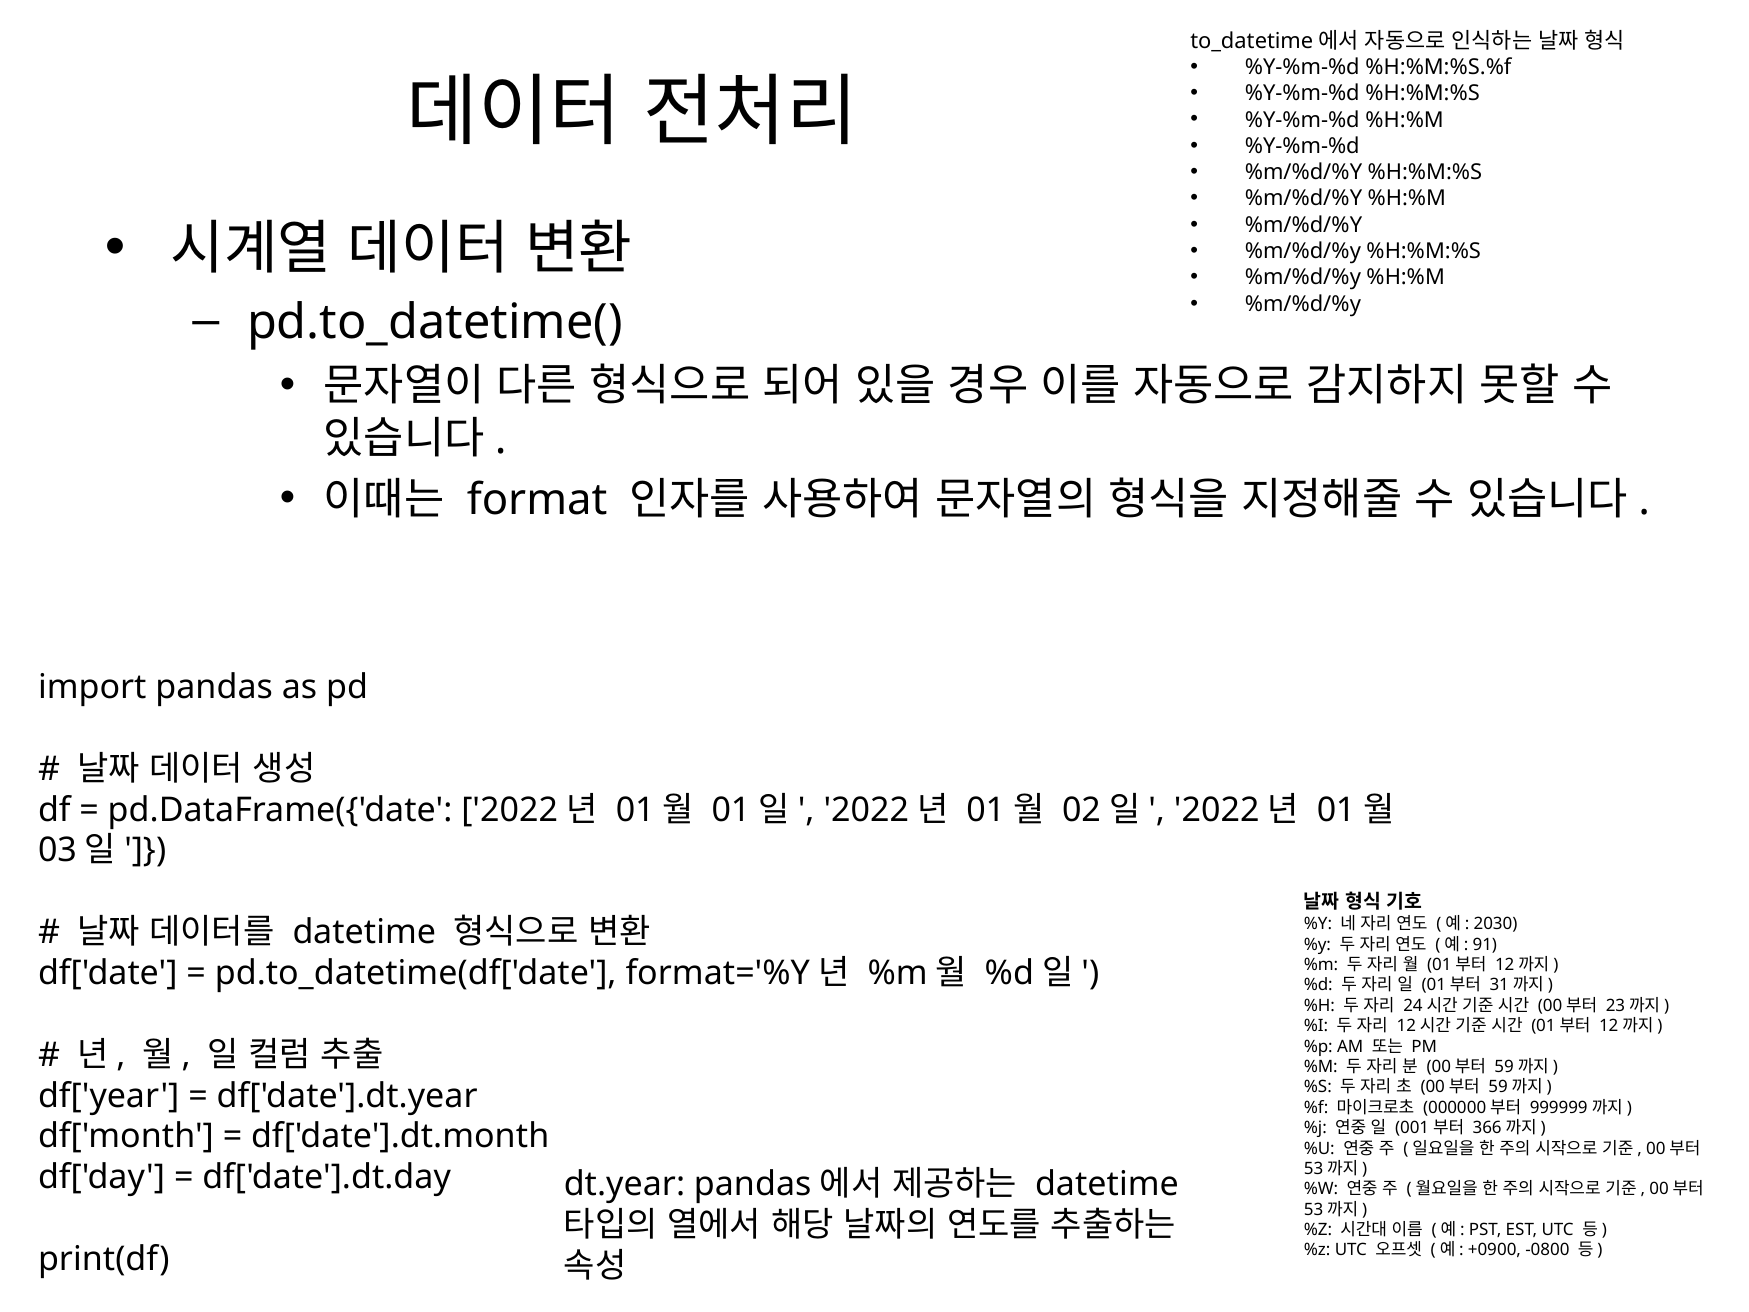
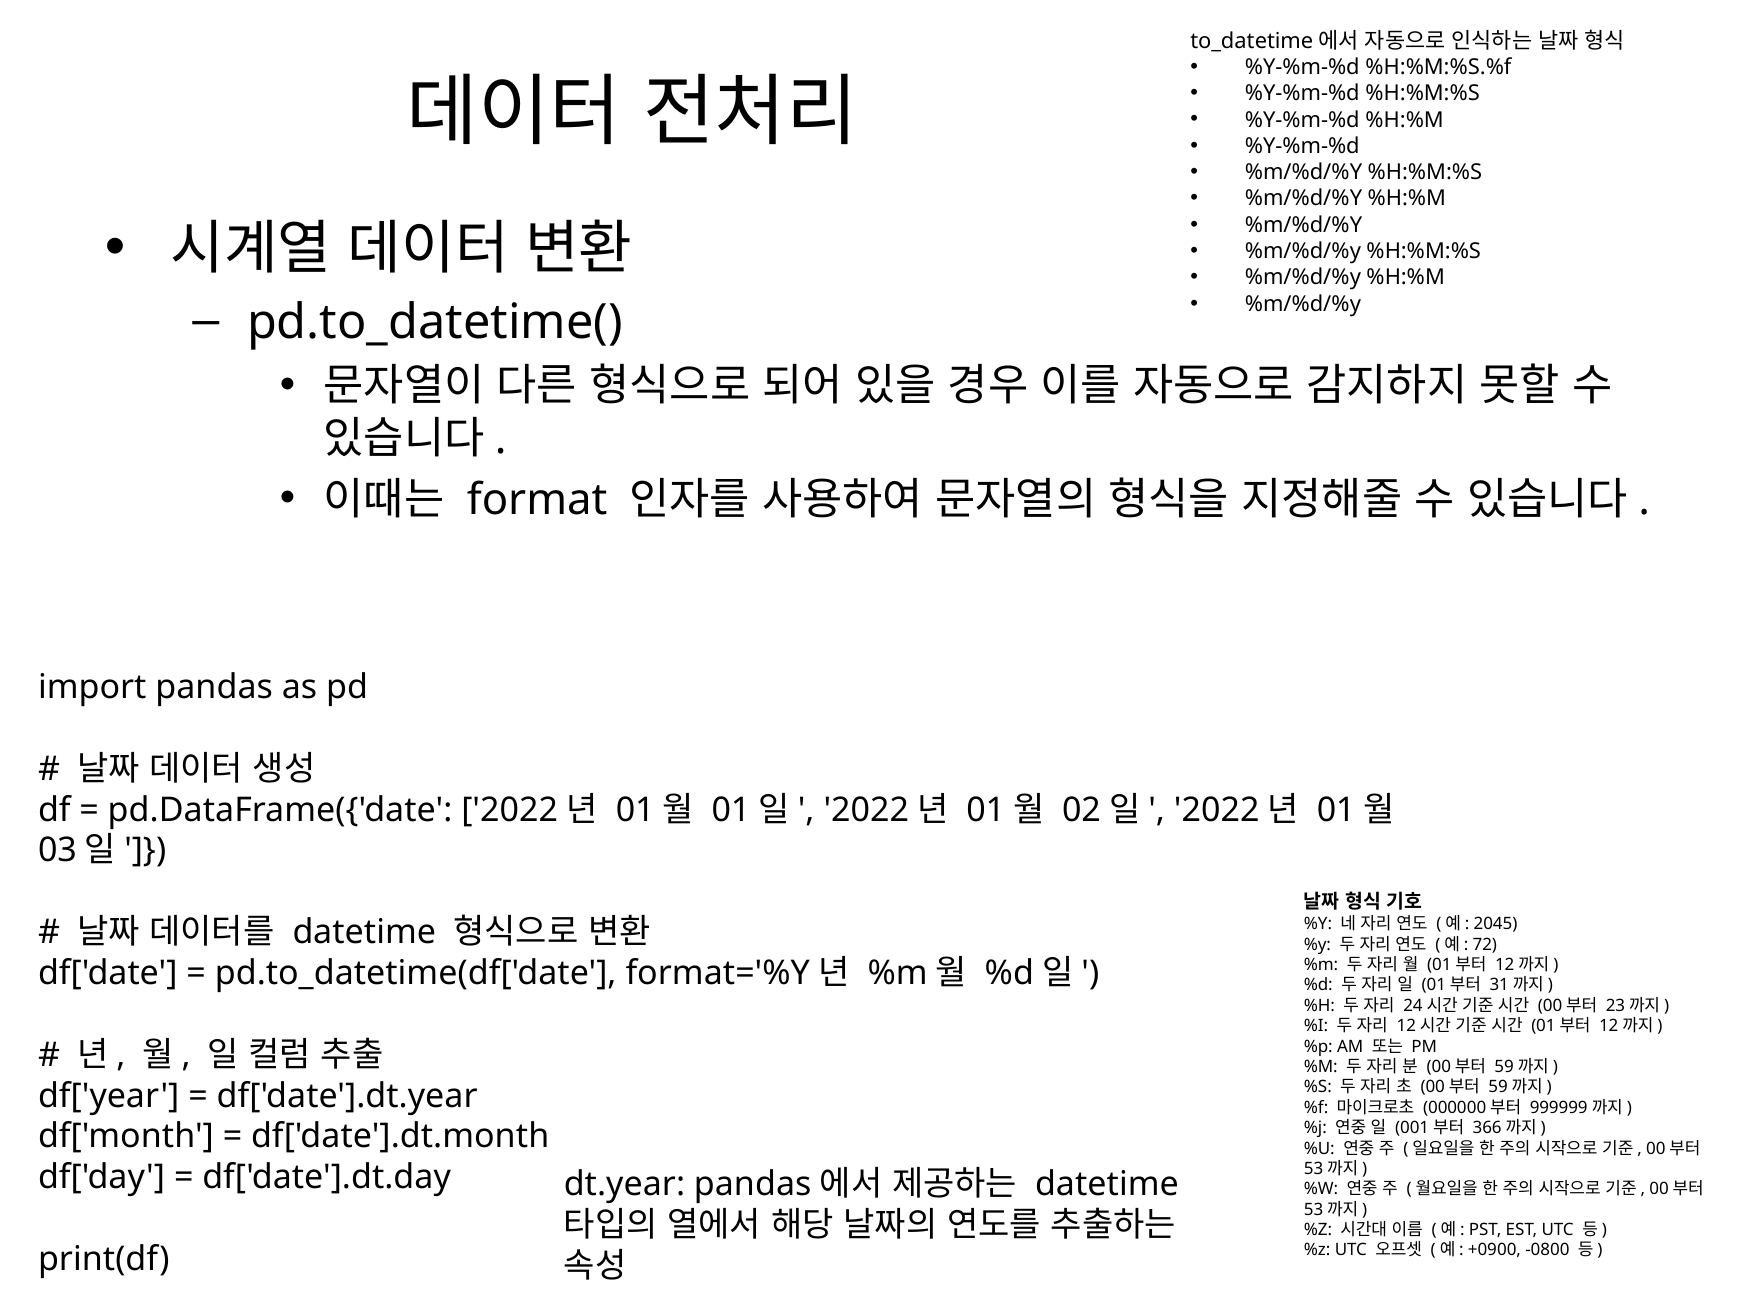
2030: 2030 -> 2045
91: 91 -> 72
